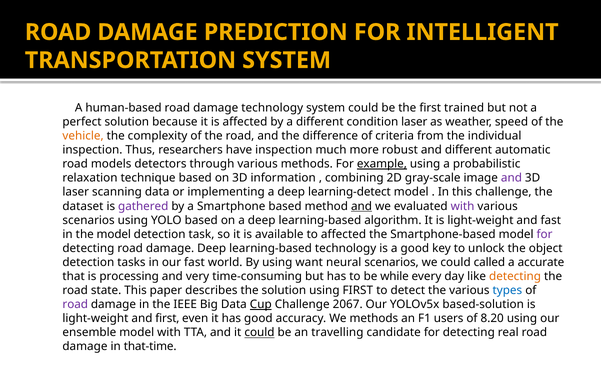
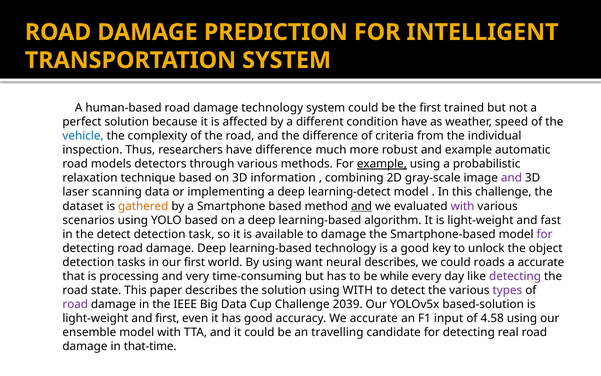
condition laser: laser -> have
vehicle colour: orange -> blue
have inspection: inspection -> difference
and different: different -> example
gathered colour: purple -> orange
the model: model -> detect
to affected: affected -> damage
our fast: fast -> first
neural scenarios: scenarios -> describes
called: called -> roads
detecting at (515, 276) colour: orange -> purple
using FIRST: FIRST -> WITH
types colour: blue -> purple
Cup underline: present -> none
2067: 2067 -> 2039
We methods: methods -> accurate
users: users -> input
8.20: 8.20 -> 4.58
could at (259, 332) underline: present -> none
